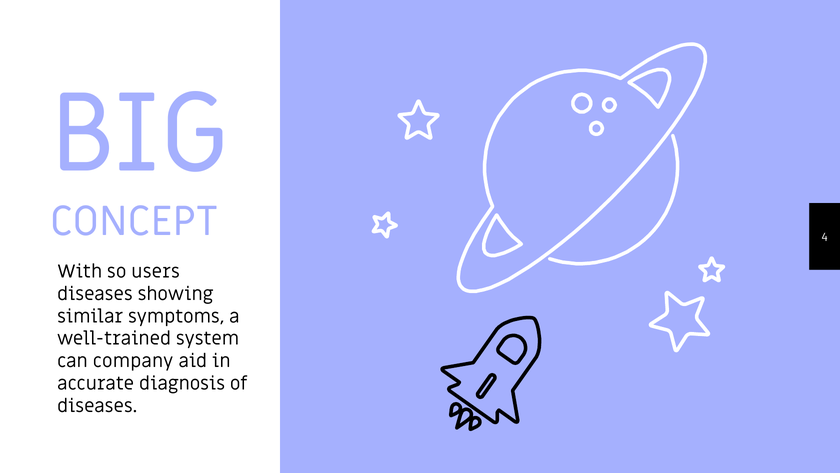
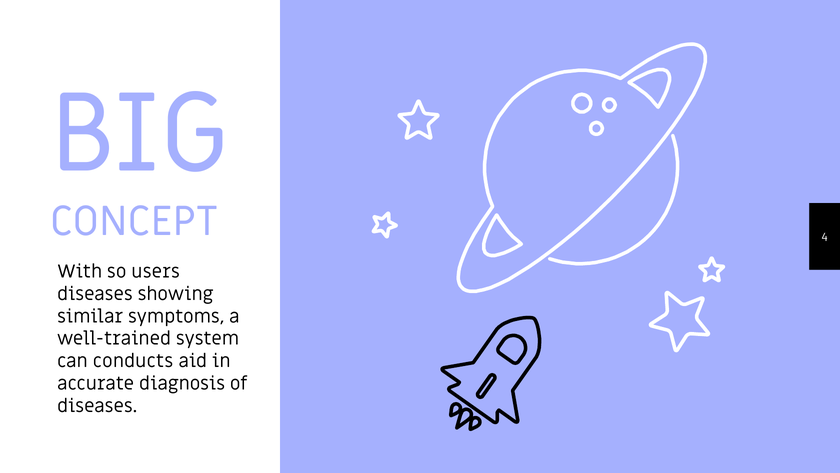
company: company -> conducts
